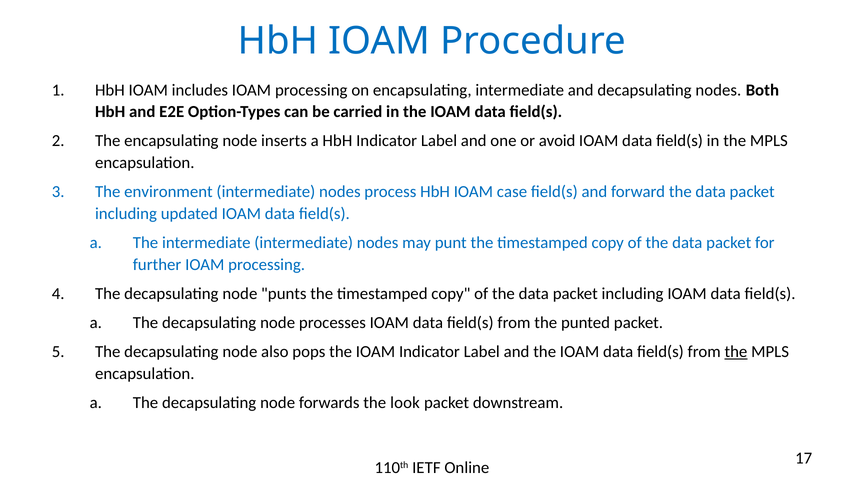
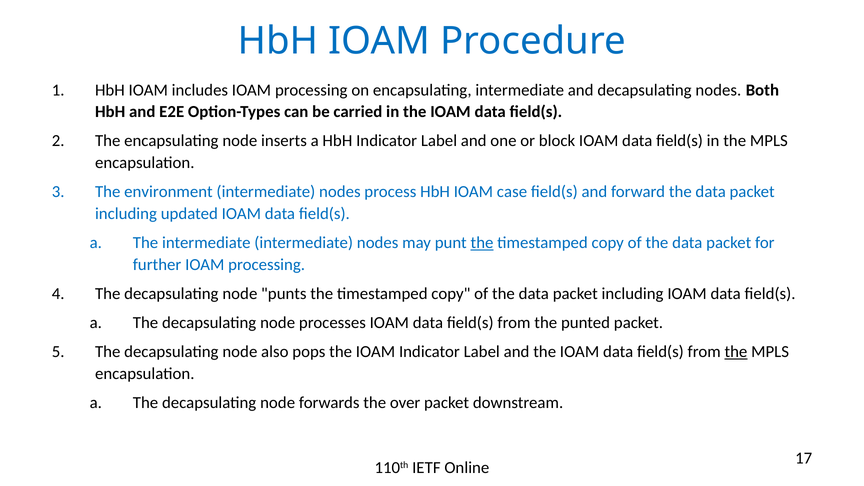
avoid: avoid -> block
the at (482, 243) underline: none -> present
look: look -> over
